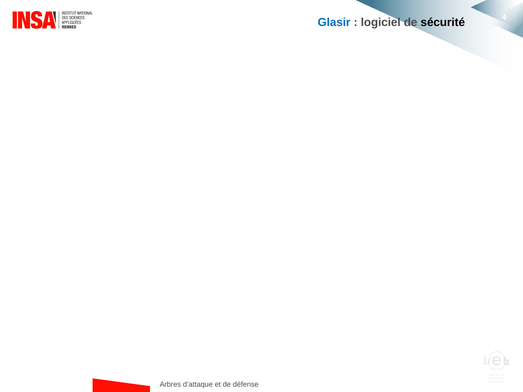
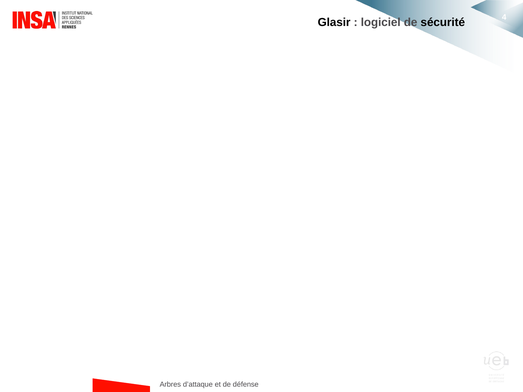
Glasir colour: blue -> black
